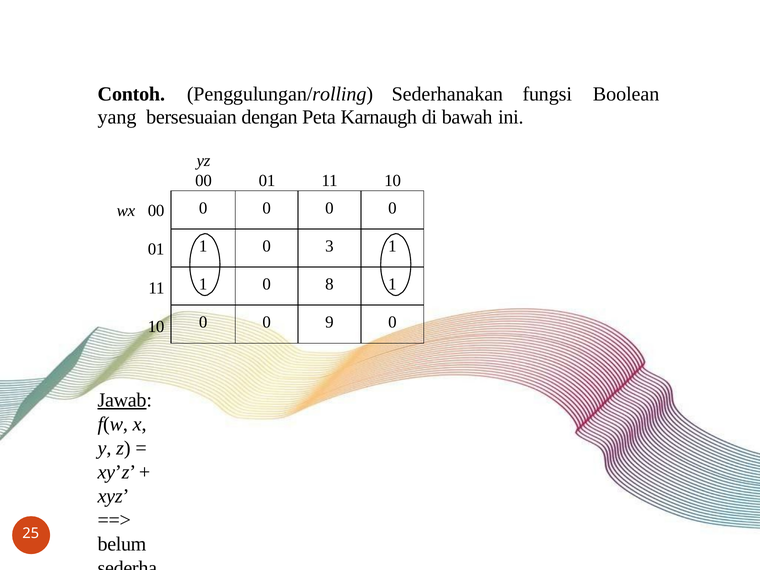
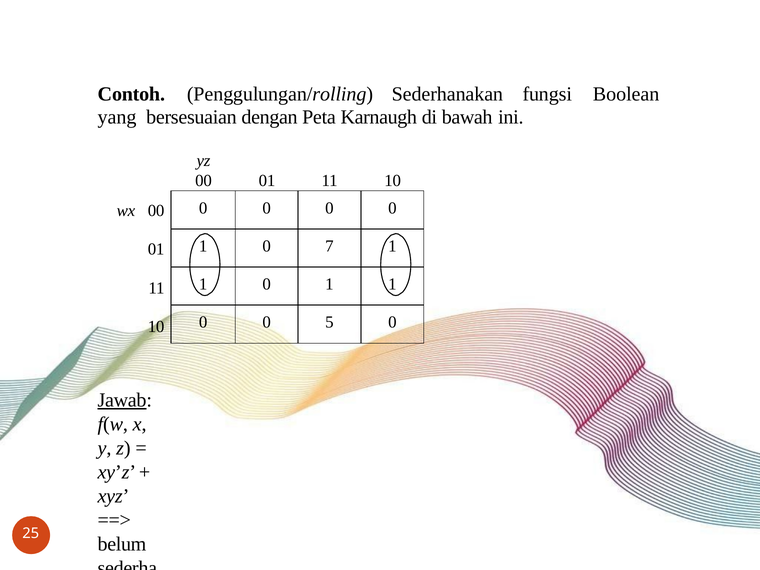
3: 3 -> 7
1 0 8: 8 -> 1
9: 9 -> 5
